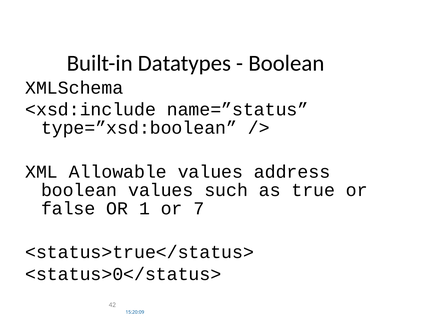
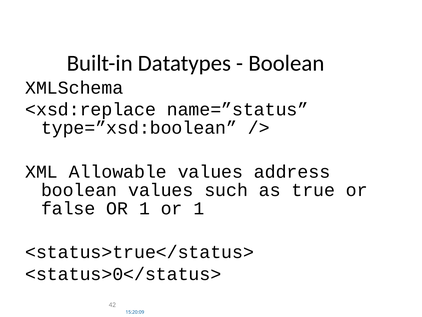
<xsd:include: <xsd:include -> <xsd:replace
1 or 7: 7 -> 1
